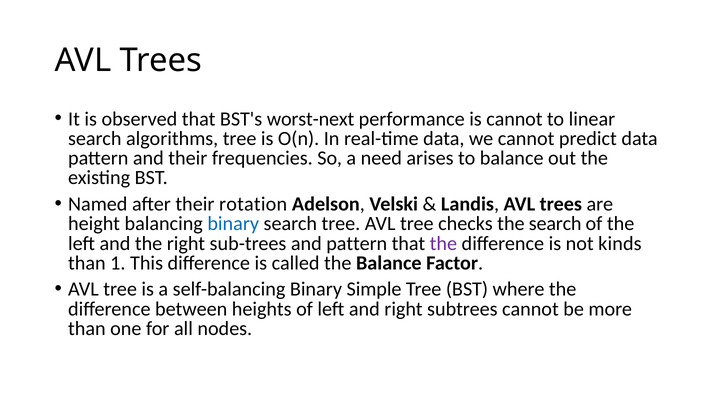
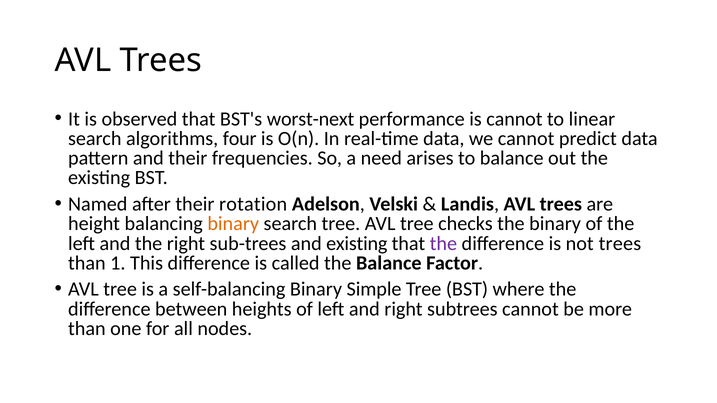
algorithms tree: tree -> four
binary at (233, 224) colour: blue -> orange
the search: search -> binary
and pattern: pattern -> existing
not kinds: kinds -> trees
